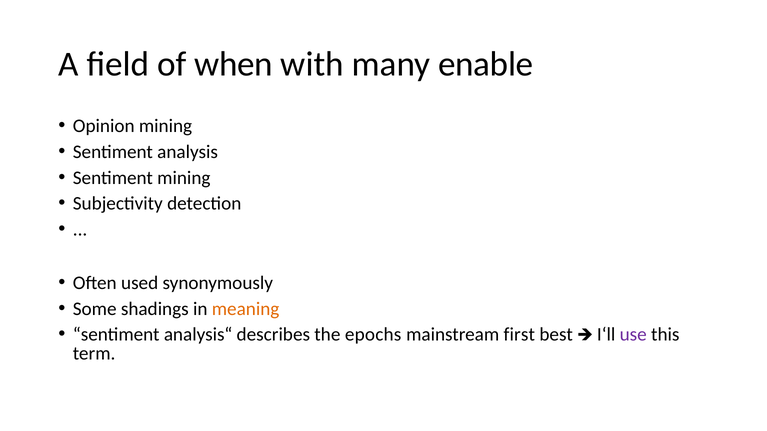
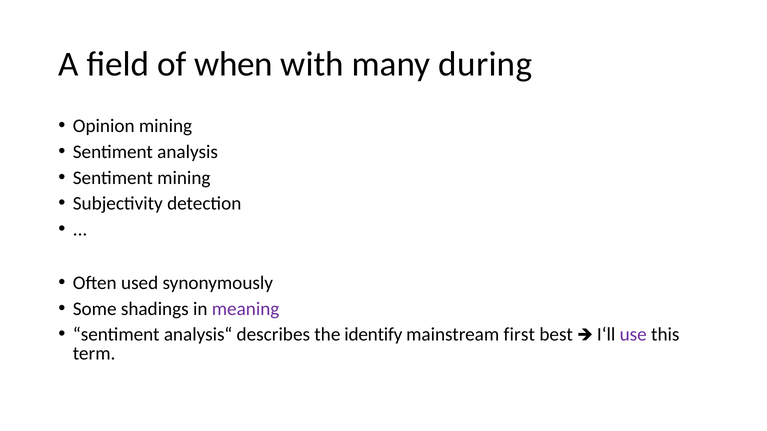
enable: enable -> during
meaning colour: orange -> purple
epochs: epochs -> identify
